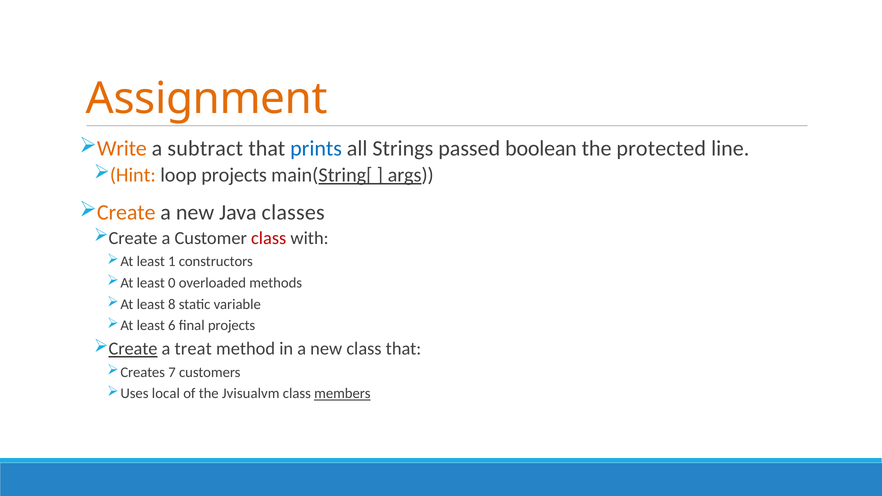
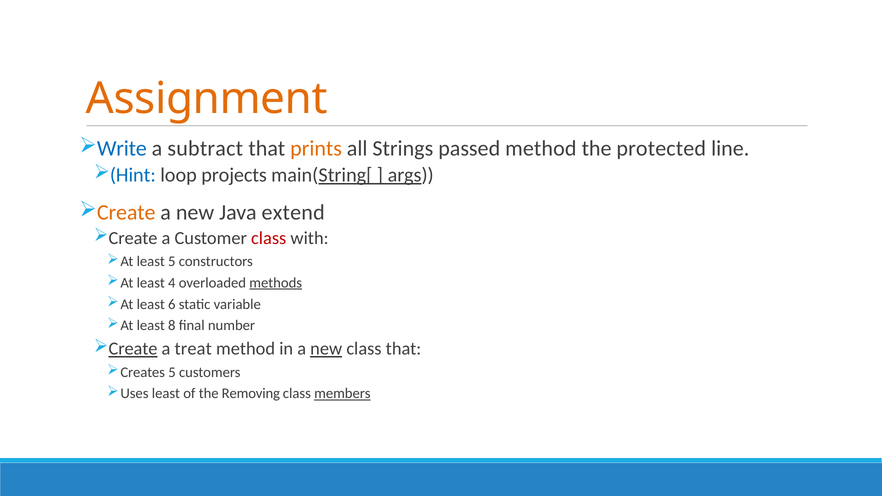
Write colour: orange -> blue
prints colour: blue -> orange
passed boolean: boolean -> method
Hint colour: orange -> blue
classes: classes -> extend
least 1: 1 -> 5
0: 0 -> 4
methods underline: none -> present
8: 8 -> 6
6: 6 -> 8
final projects: projects -> number
new at (326, 349) underline: none -> present
7 at (172, 372): 7 -> 5
local at (166, 394): local -> least
Jvisualvm: Jvisualvm -> Removing
